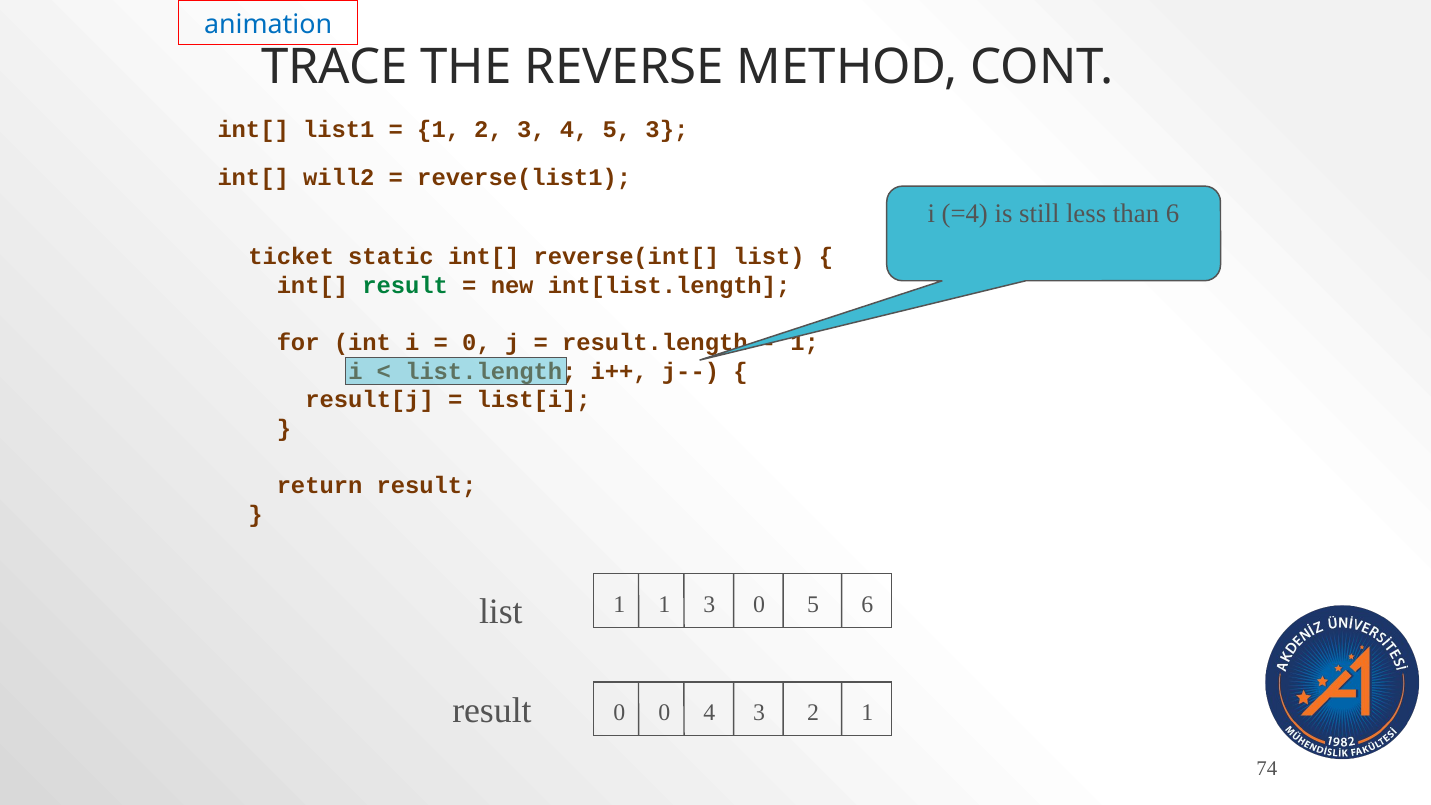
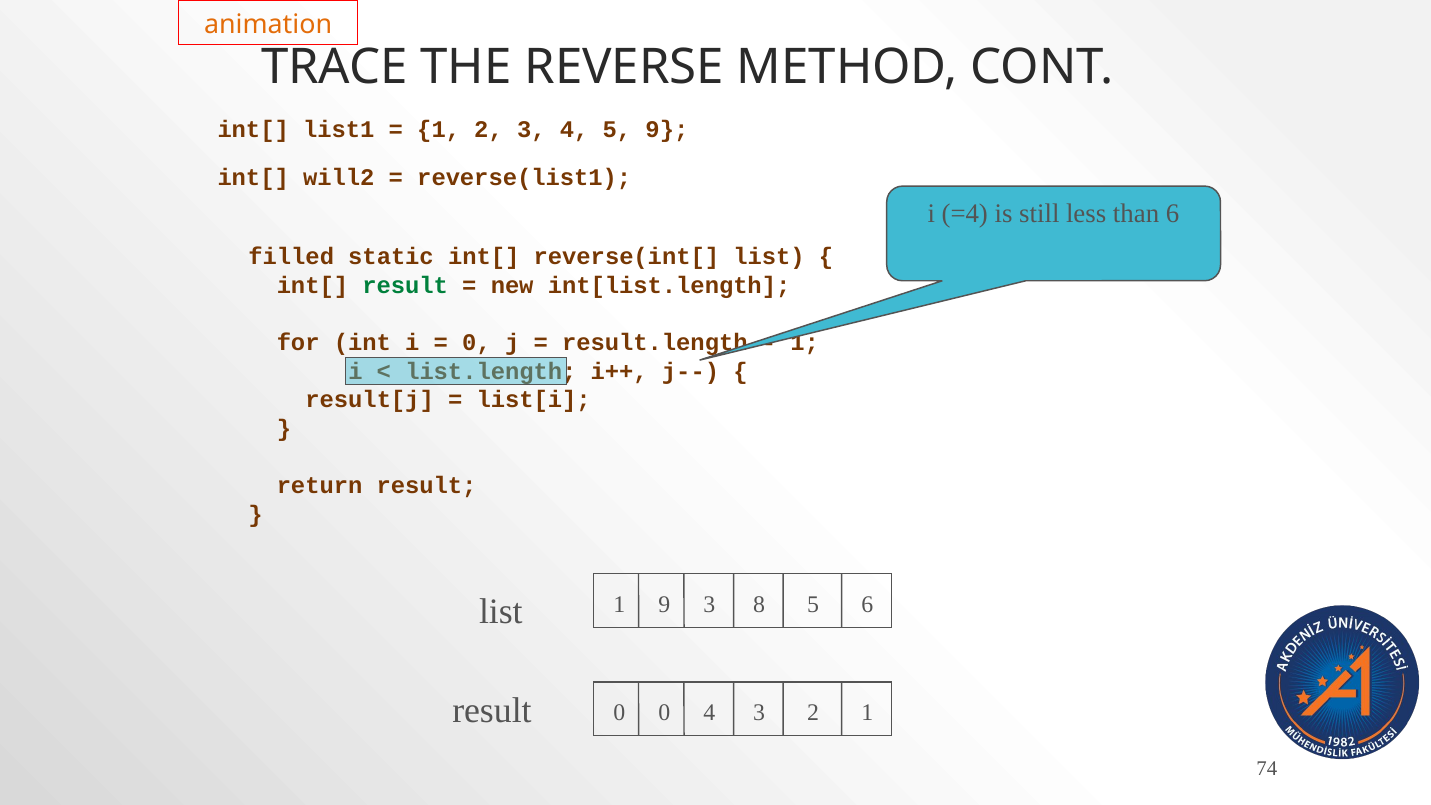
animation colour: blue -> orange
5 3: 3 -> 9
ticket: ticket -> filled
1 1: 1 -> 9
3 0: 0 -> 8
